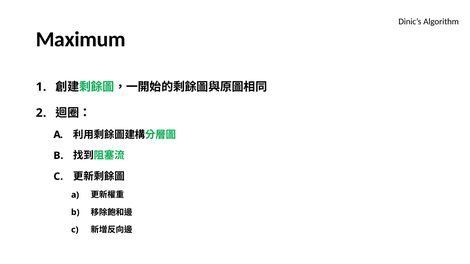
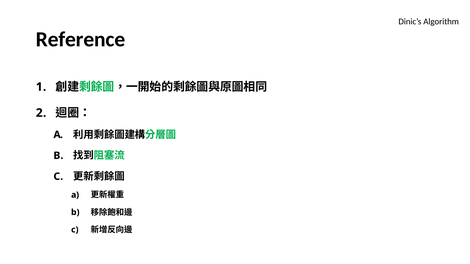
Maximum: Maximum -> Reference
